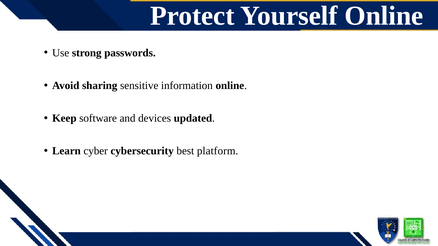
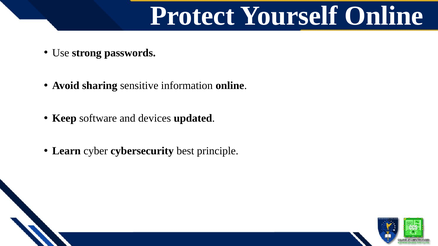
platform: platform -> principle
